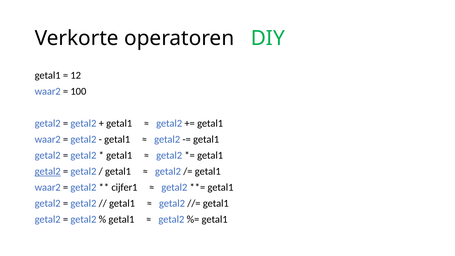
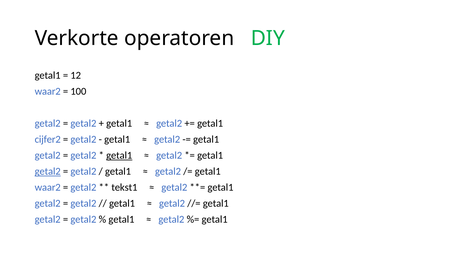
waar2 at (48, 139): waar2 -> cijfer2
getal1 at (119, 155) underline: none -> present
cijfer1: cijfer1 -> tekst1
